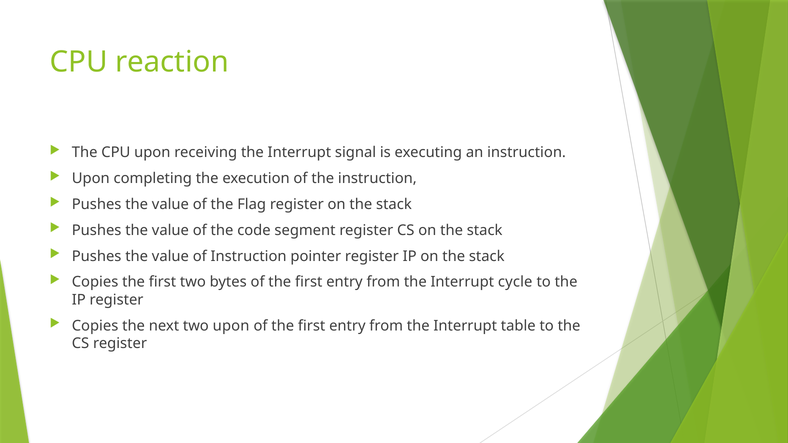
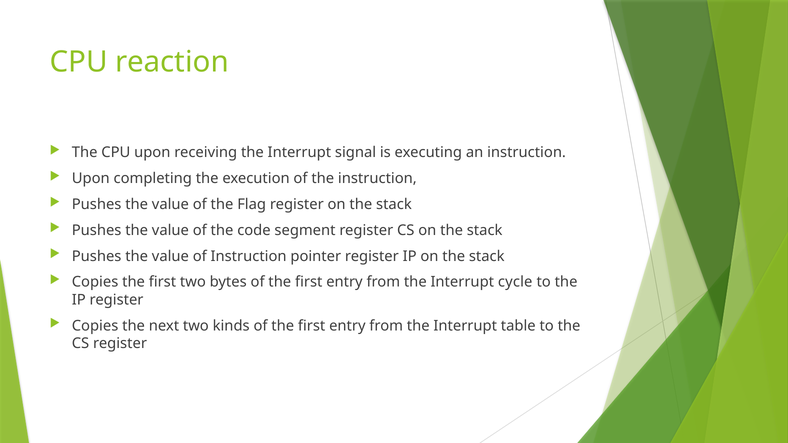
two upon: upon -> kinds
